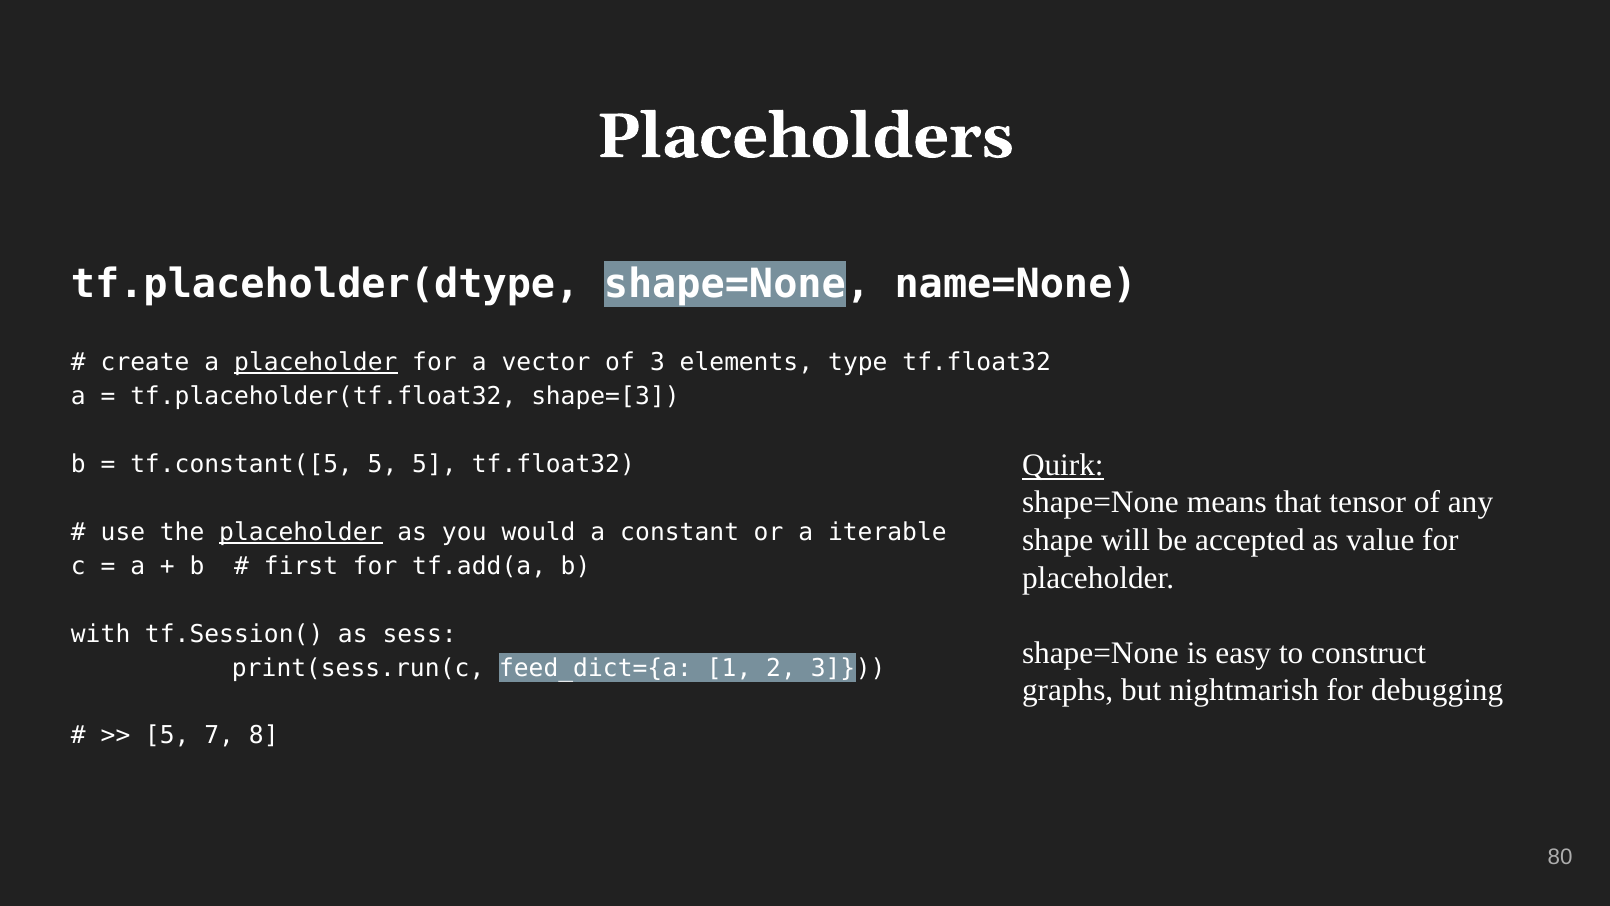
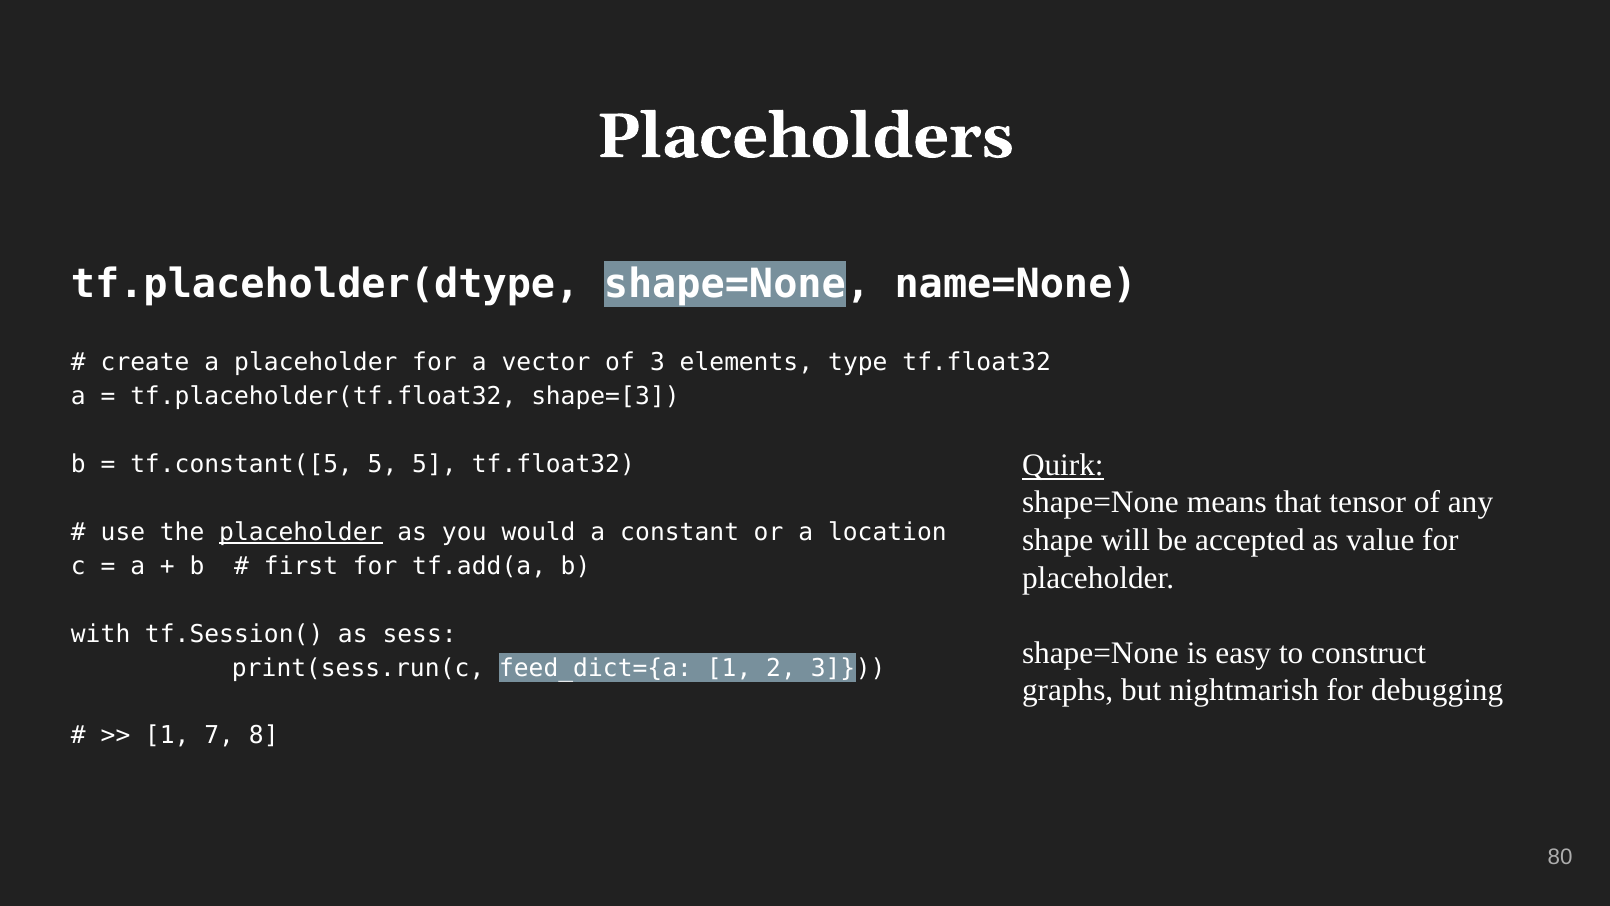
placeholder at (316, 362) underline: present -> none
iterable: iterable -> location
5 at (167, 735): 5 -> 1
